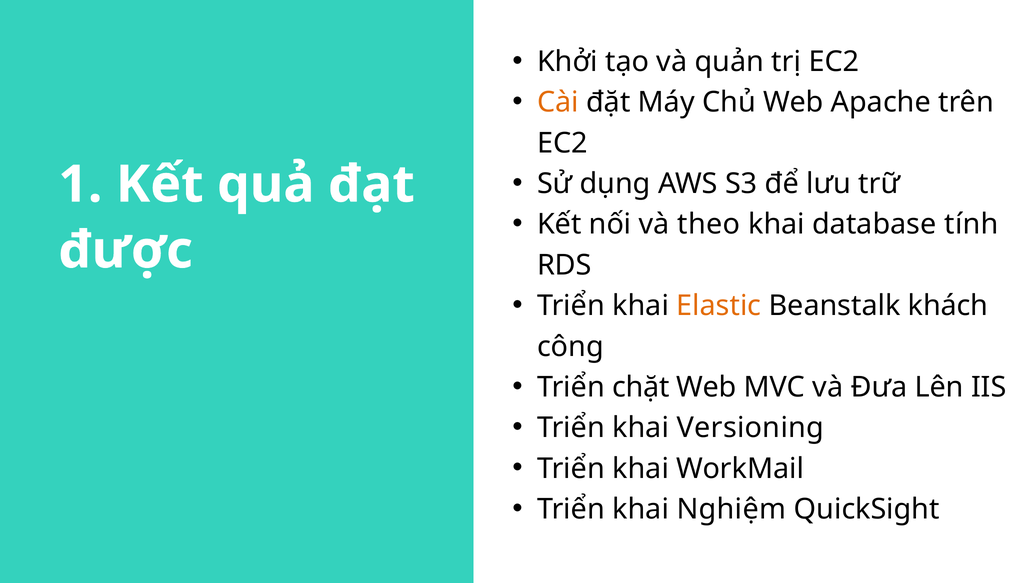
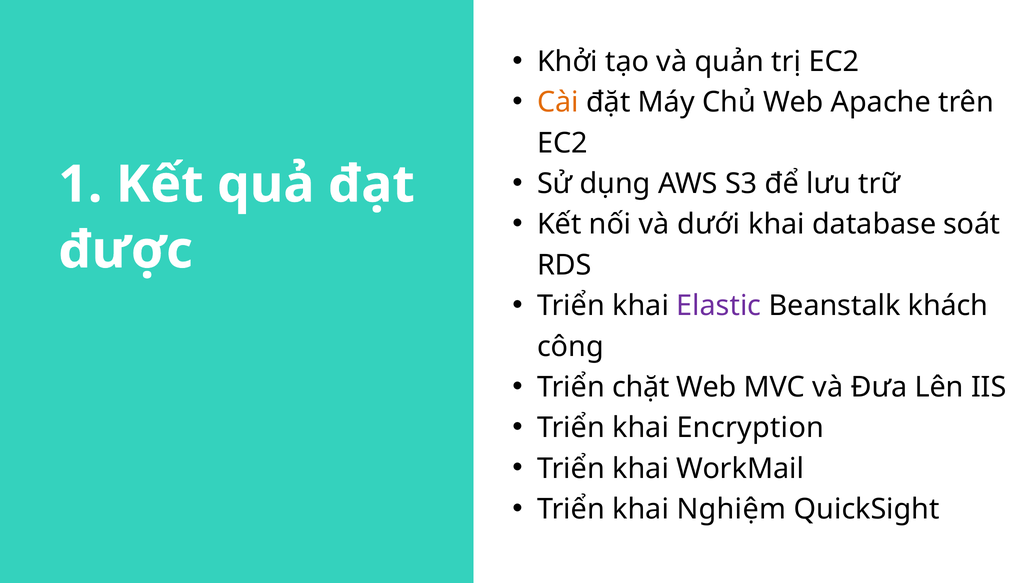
theo: theo -> dưới
tính: tính -> soát
Elastic colour: orange -> purple
Versioning: Versioning -> Encryption
